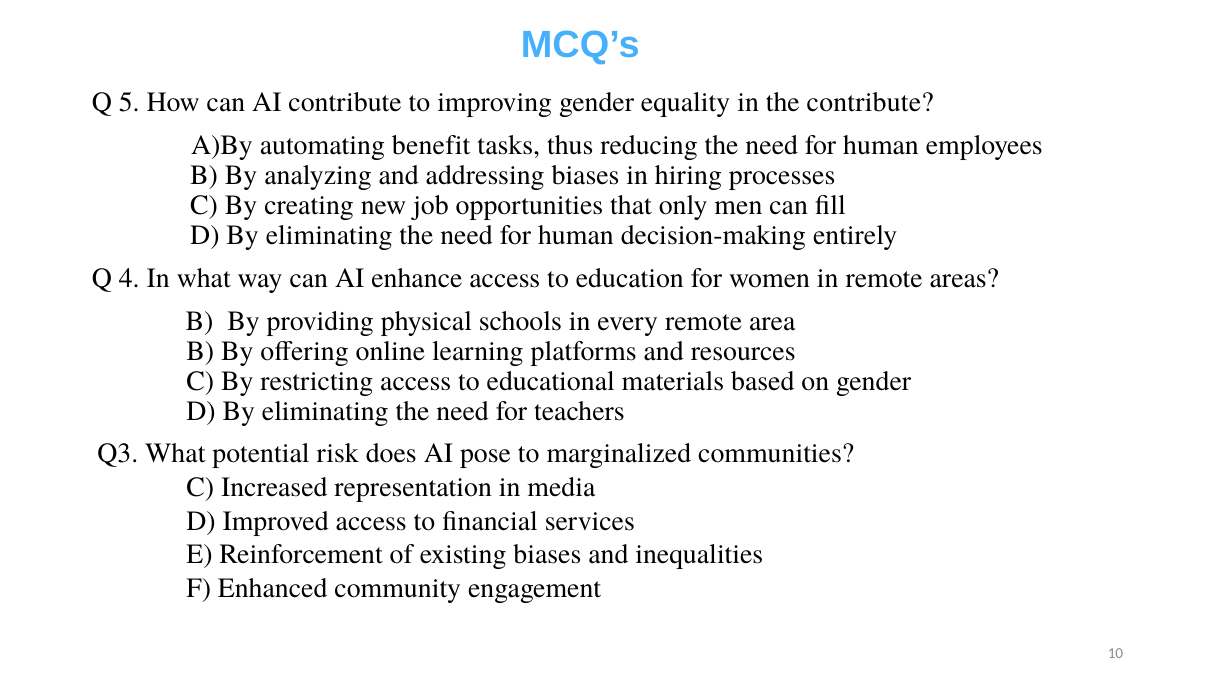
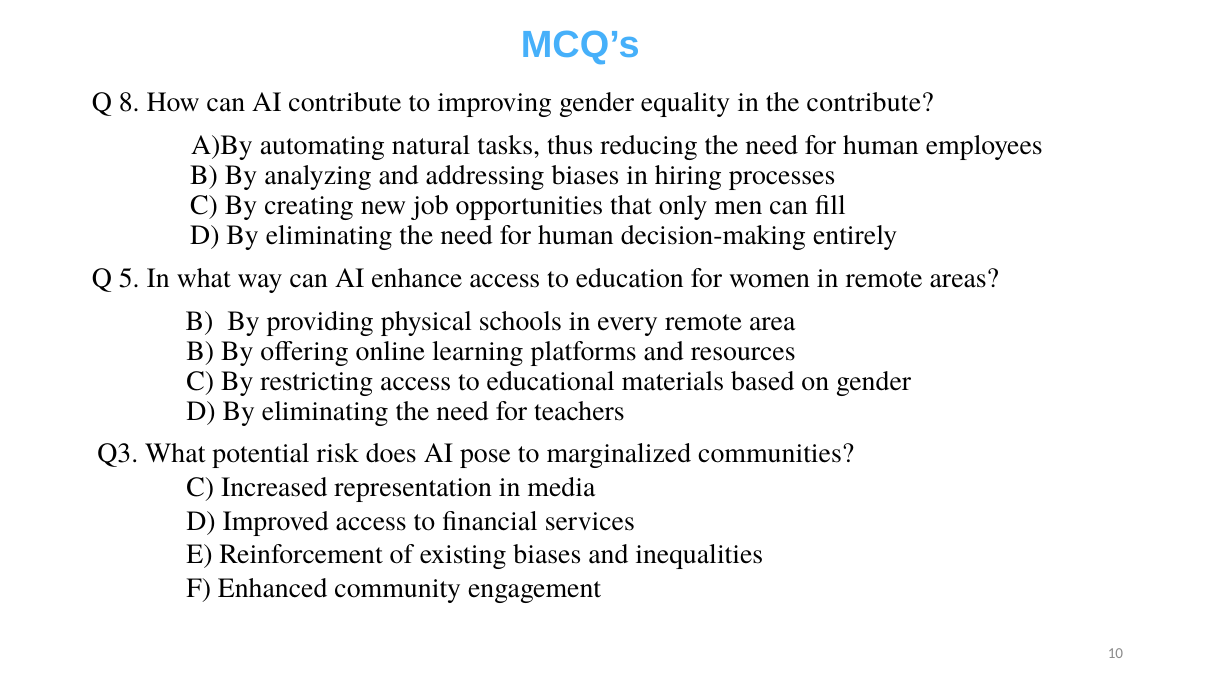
5: 5 -> 8
benefit: benefit -> natural
4: 4 -> 5
